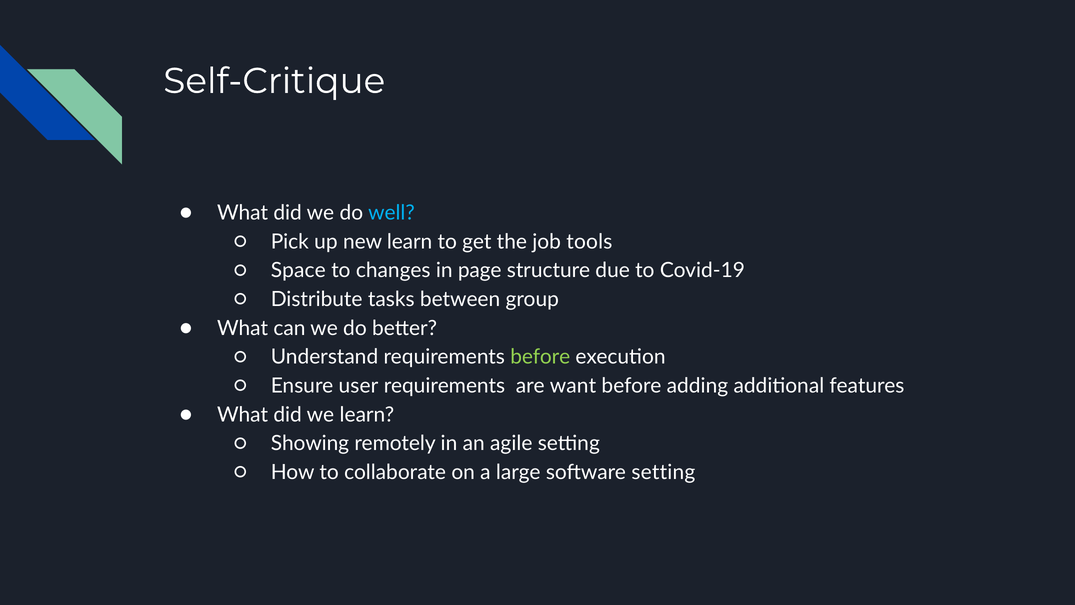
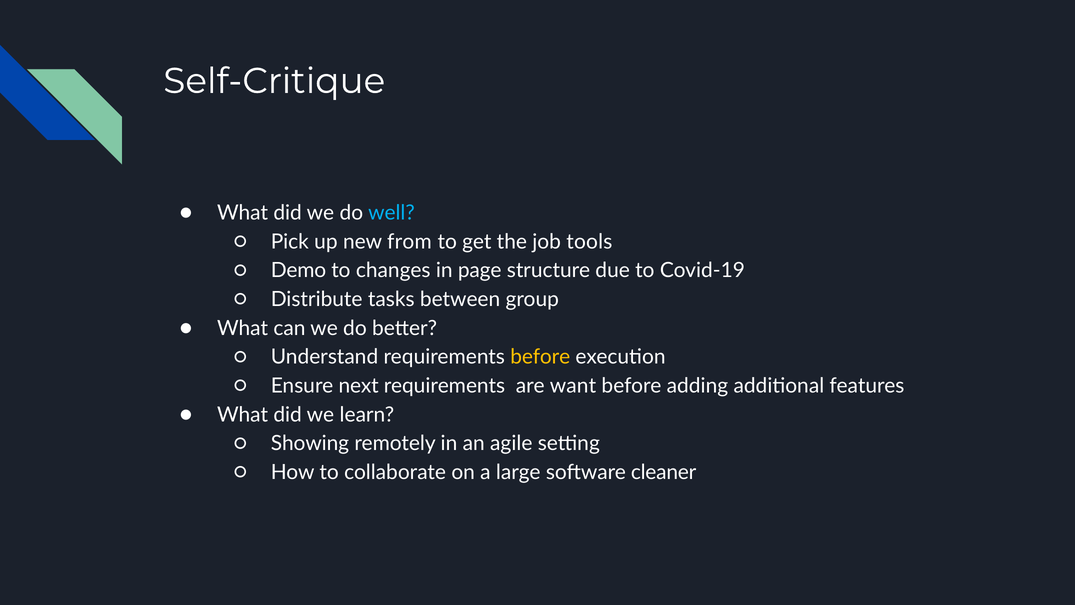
new learn: learn -> from
Space: Space -> Demo
before at (540, 357) colour: light green -> yellow
user: user -> next
software setting: setting -> cleaner
